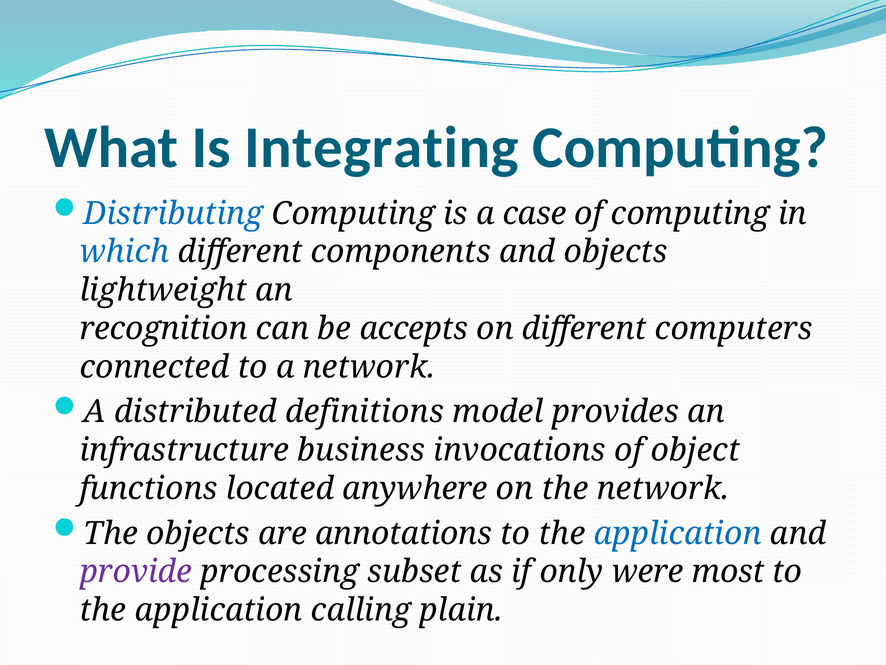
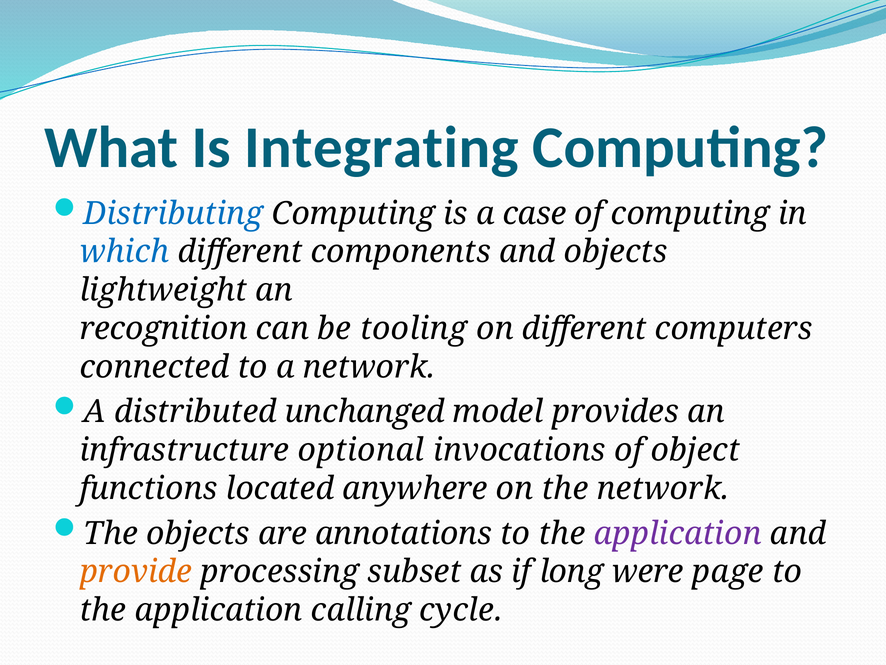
accepts: accepts -> tooling
definitions: definitions -> unchanged
business: business -> optional
application at (678, 533) colour: blue -> purple
provide colour: purple -> orange
only: only -> long
most: most -> page
plain: plain -> cycle
